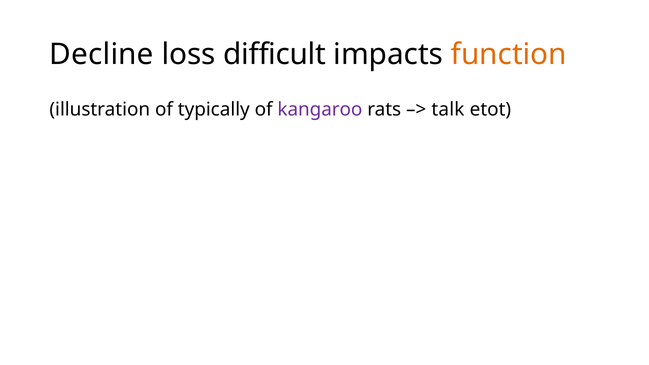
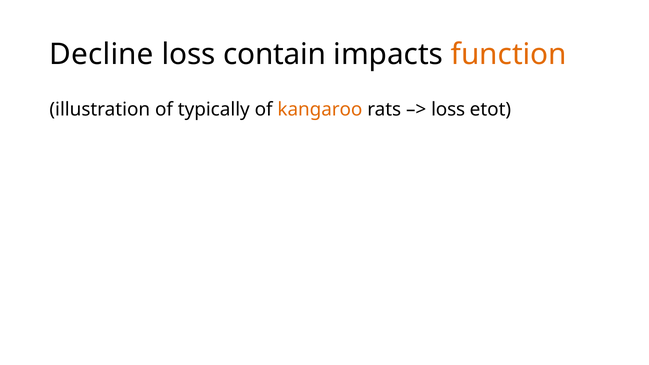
difficult: difficult -> contain
kangaroo colour: purple -> orange
talk at (448, 110): talk -> loss
